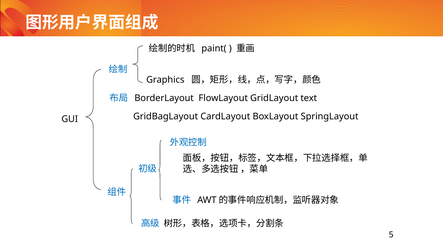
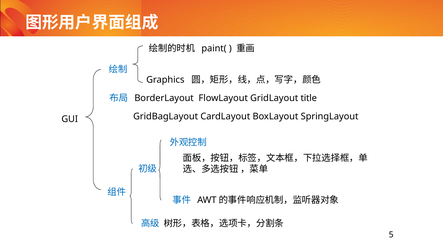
text: text -> title
